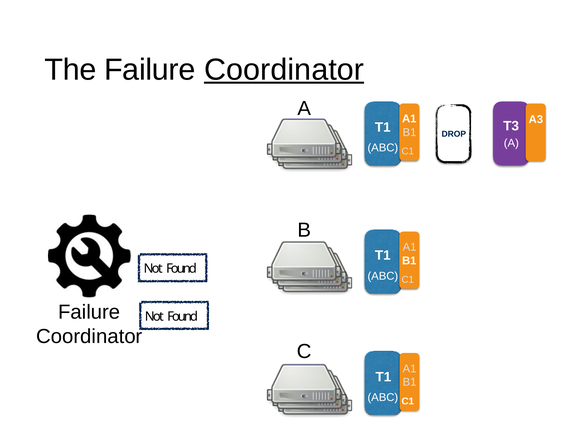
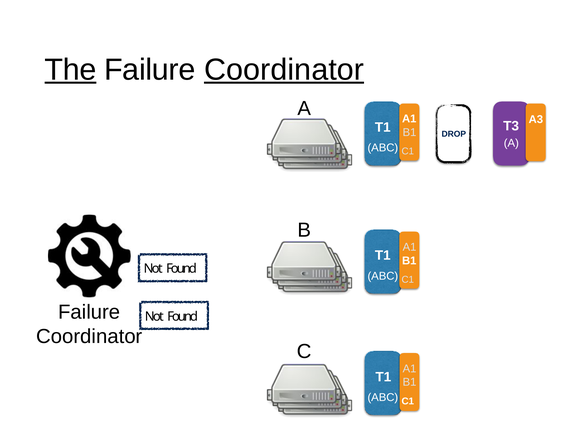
The underline: none -> present
